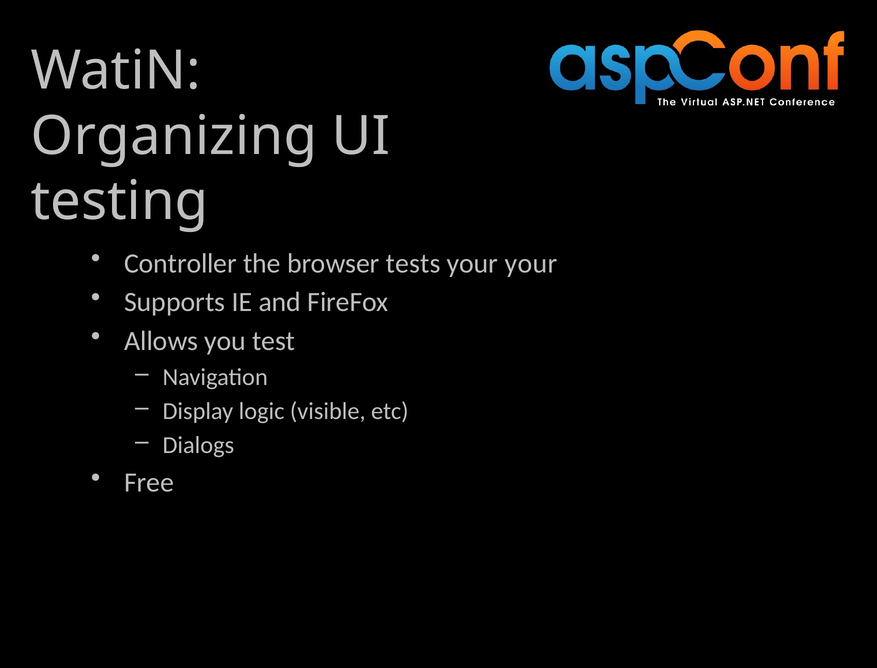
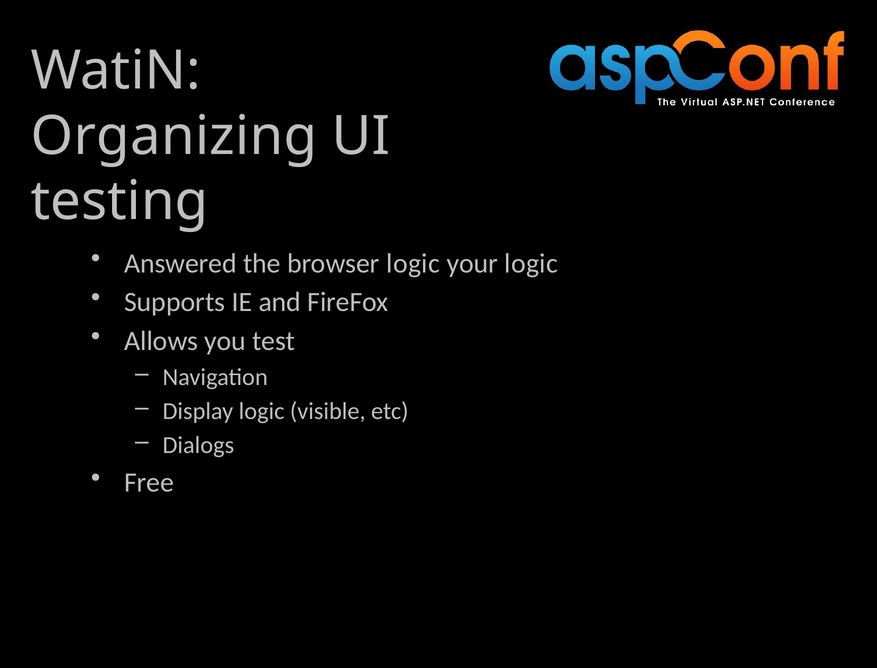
Controller: Controller -> Answered
browser tests: tests -> logic
your your: your -> logic
